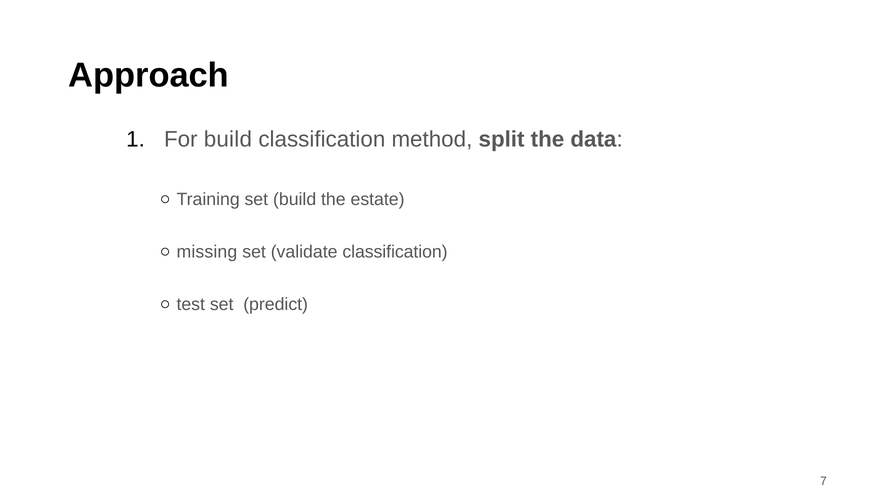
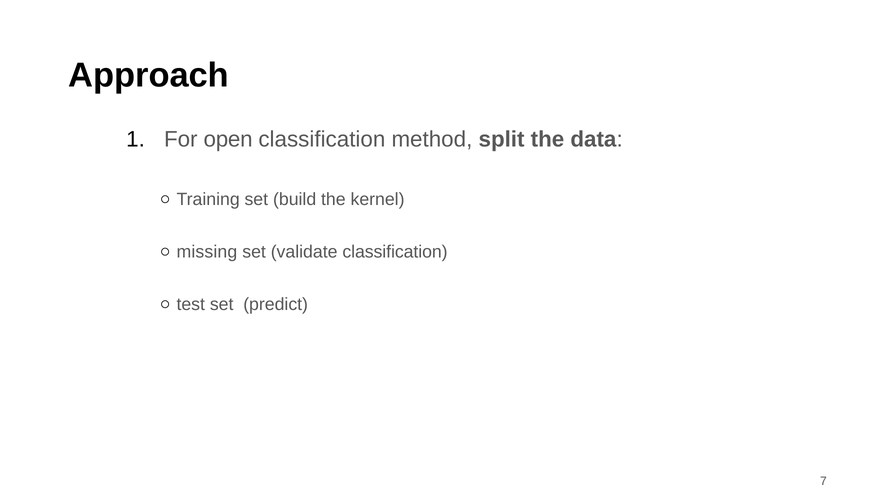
For build: build -> open
estate: estate -> kernel
